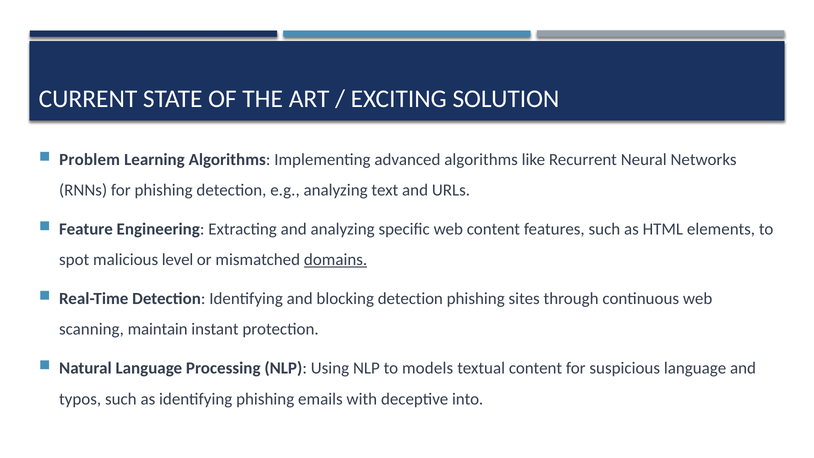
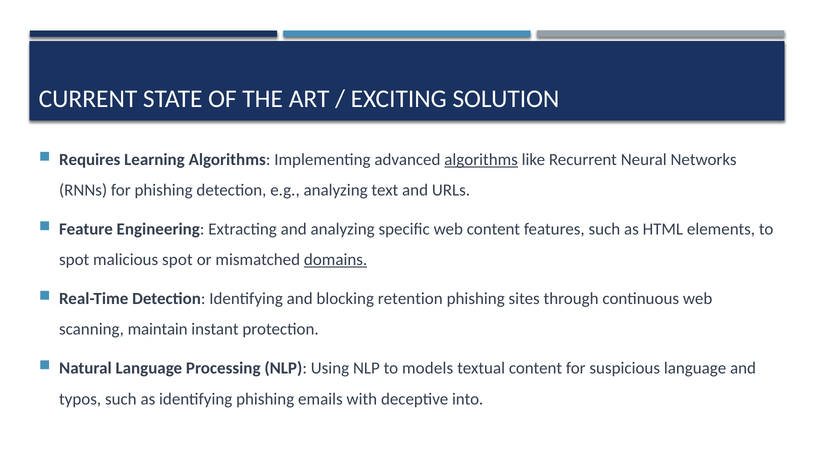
Problem: Problem -> Requires
algorithms at (481, 160) underline: none -> present
malicious level: level -> spot
blocking detection: detection -> retention
